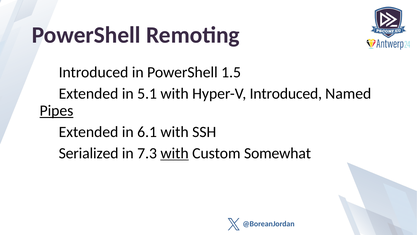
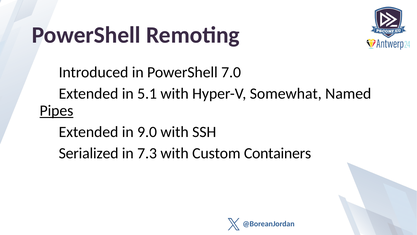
1.5: 1.5 -> 7.0
Hyper-V Introduced: Introduced -> Somewhat
6.1: 6.1 -> 9.0
with at (175, 153) underline: present -> none
Somewhat: Somewhat -> Containers
